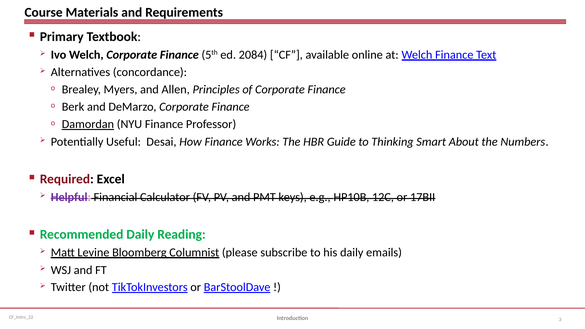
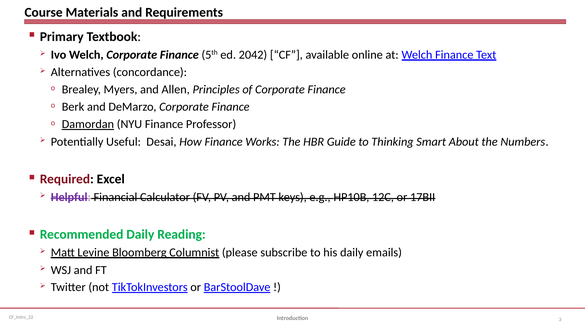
2084: 2084 -> 2042
